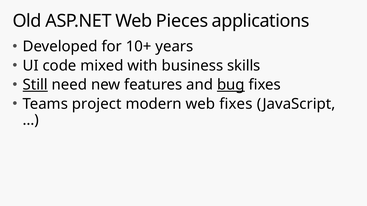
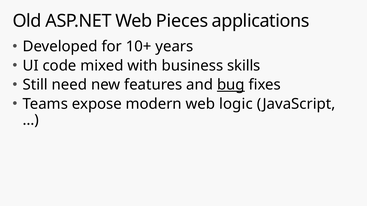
Still underline: present -> none
project: project -> expose
web fixes: fixes -> logic
